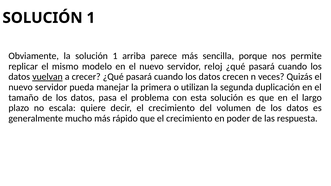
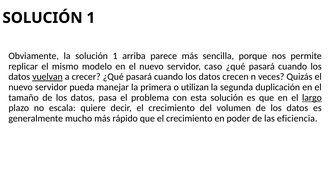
reloj: reloj -> caso
largo underline: none -> present
respuesta: respuesta -> eficiencia
